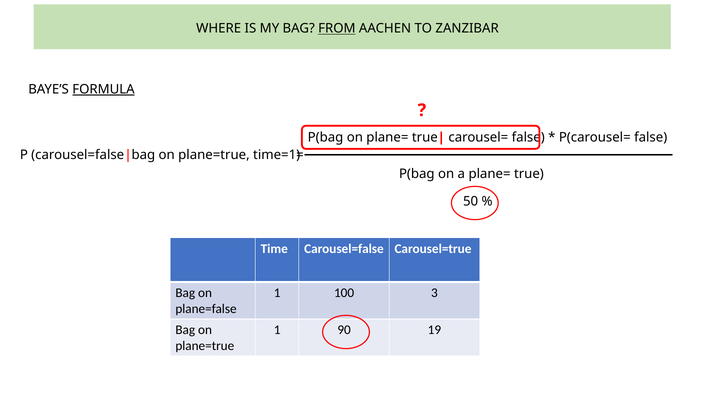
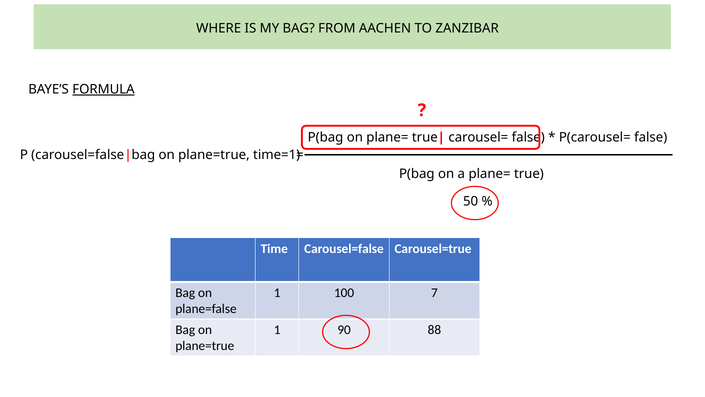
FROM underline: present -> none
3: 3 -> 7
19: 19 -> 88
